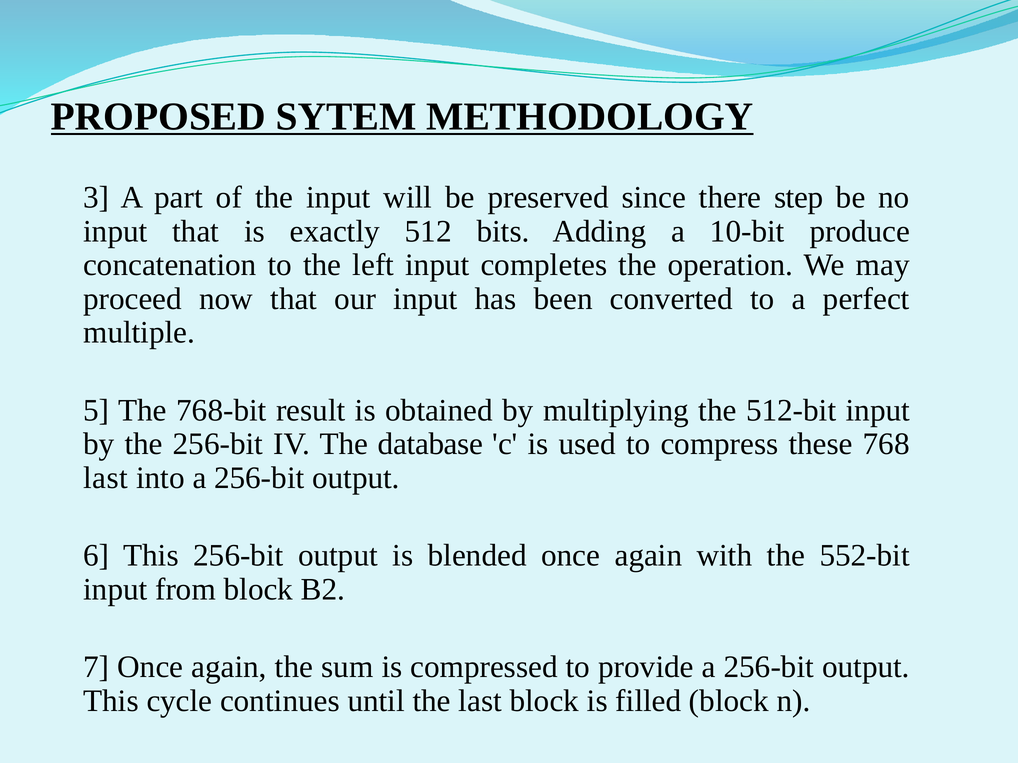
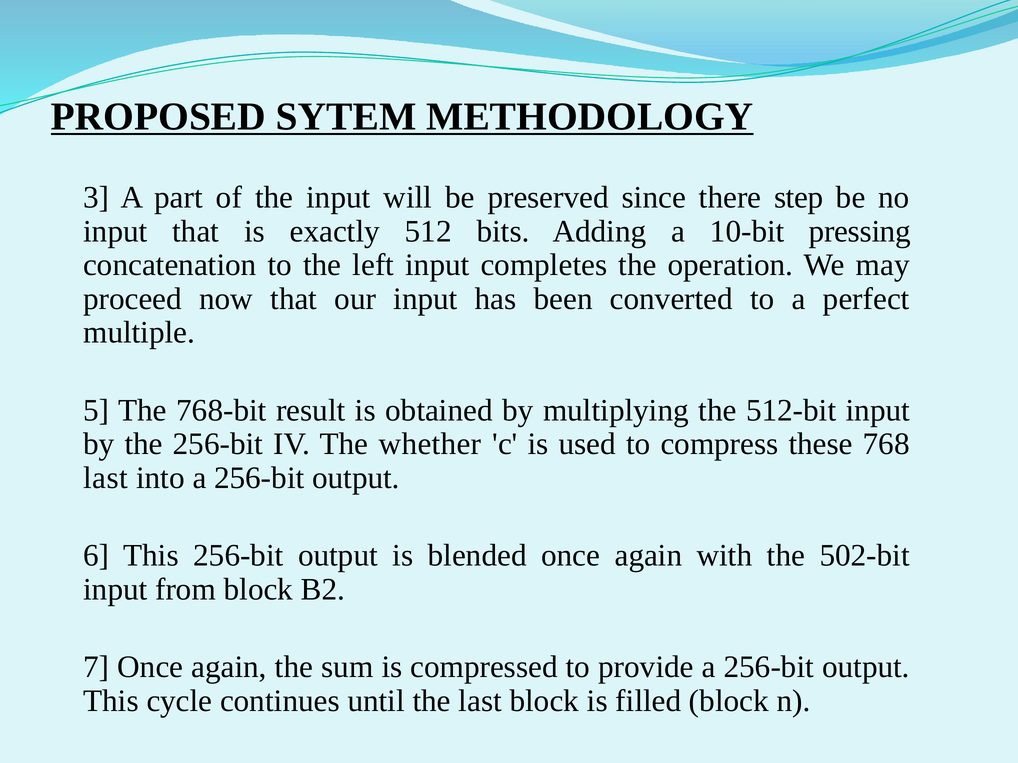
produce: produce -> pressing
database: database -> whether
552-bit: 552-bit -> 502-bit
